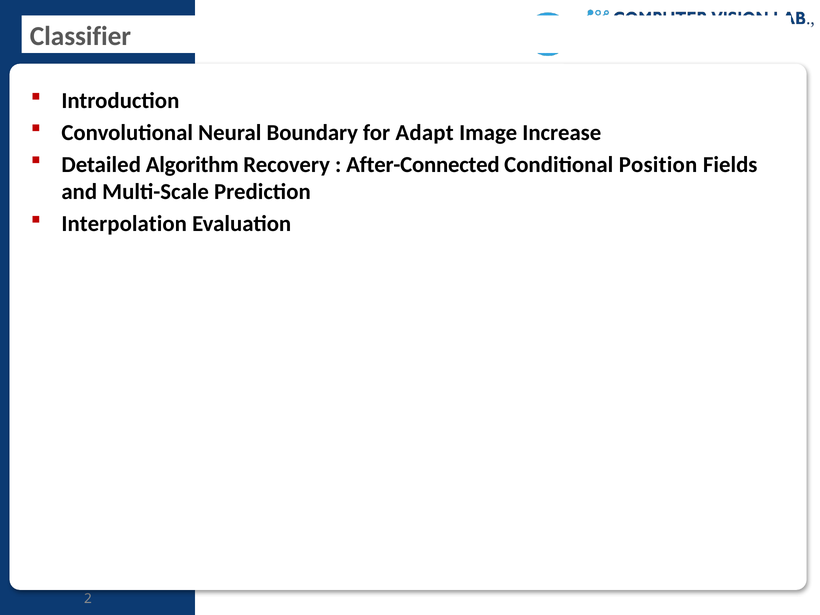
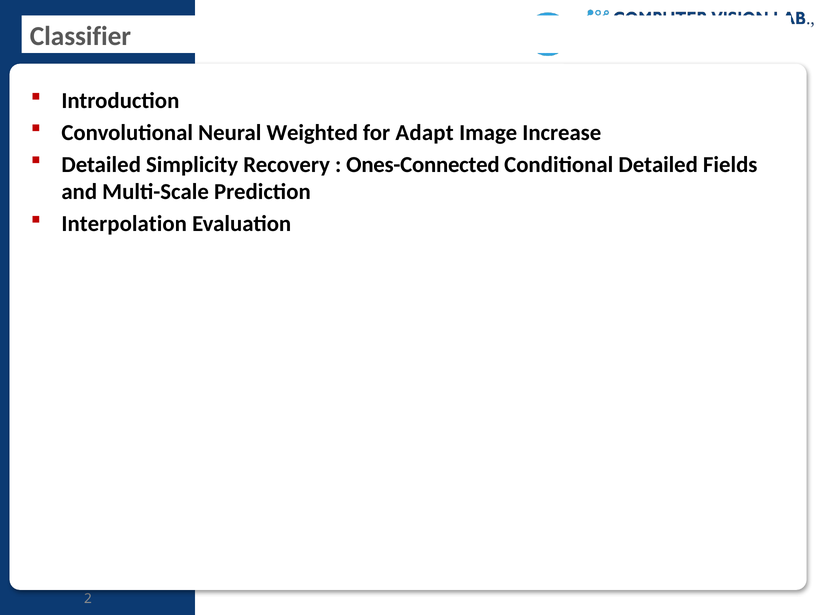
Boundary: Boundary -> Weighted
Algorithm: Algorithm -> Simplicity
After-Connected: After-Connected -> Ones-Connected
Conditional Position: Position -> Detailed
